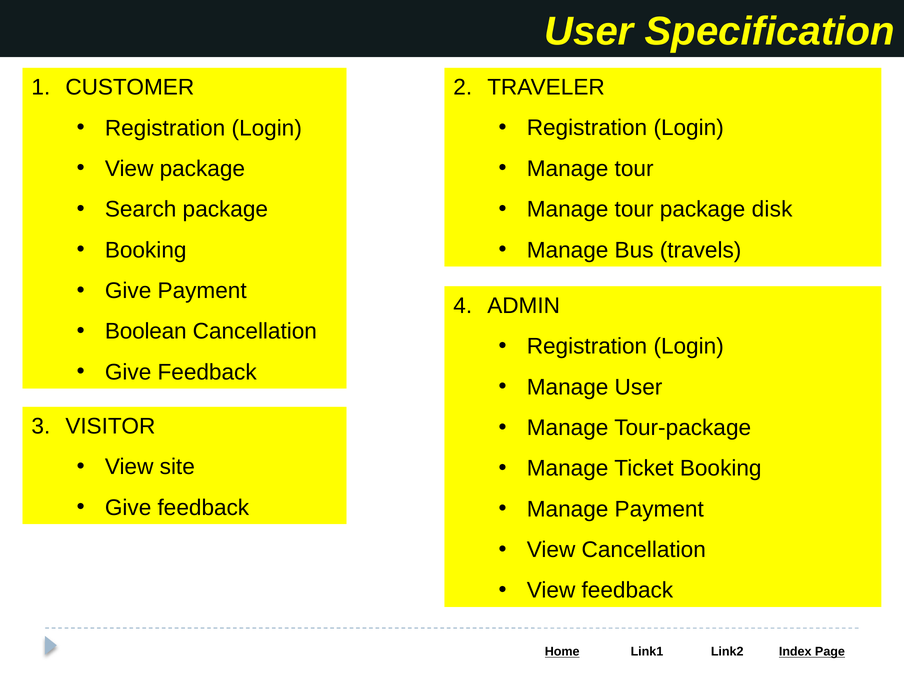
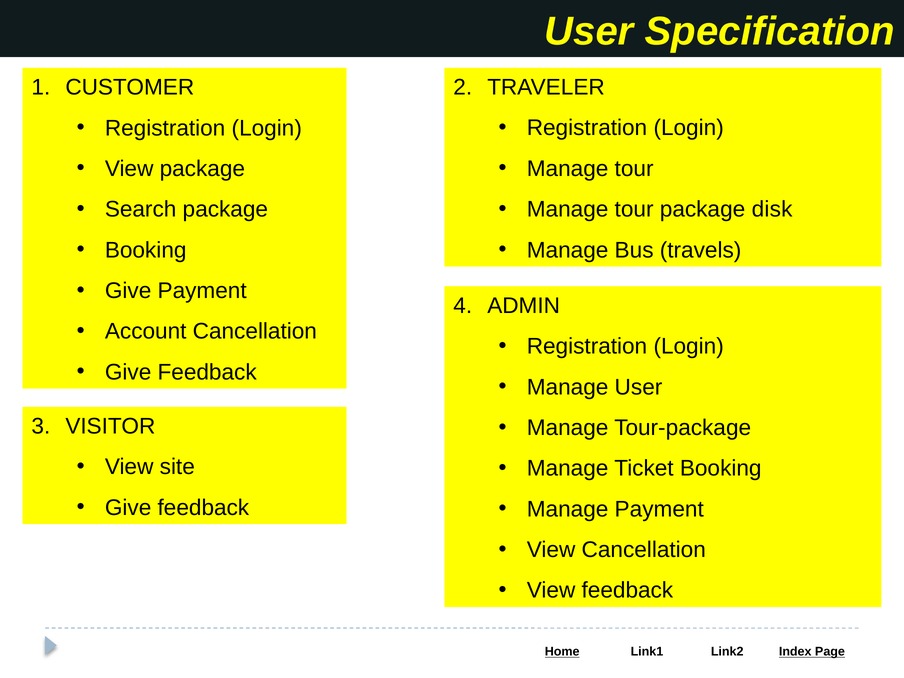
Boolean: Boolean -> Account
